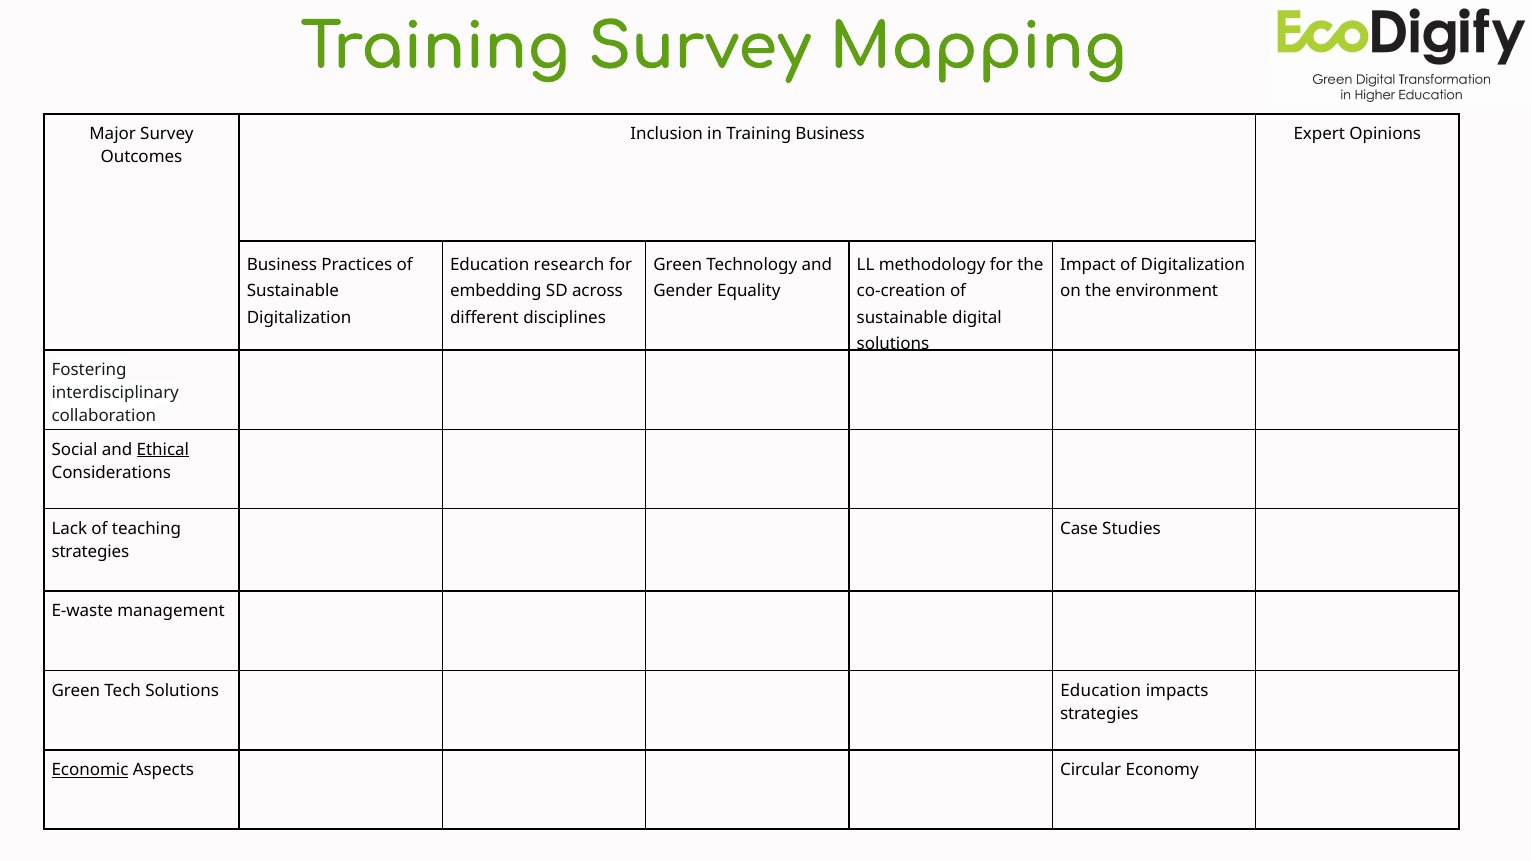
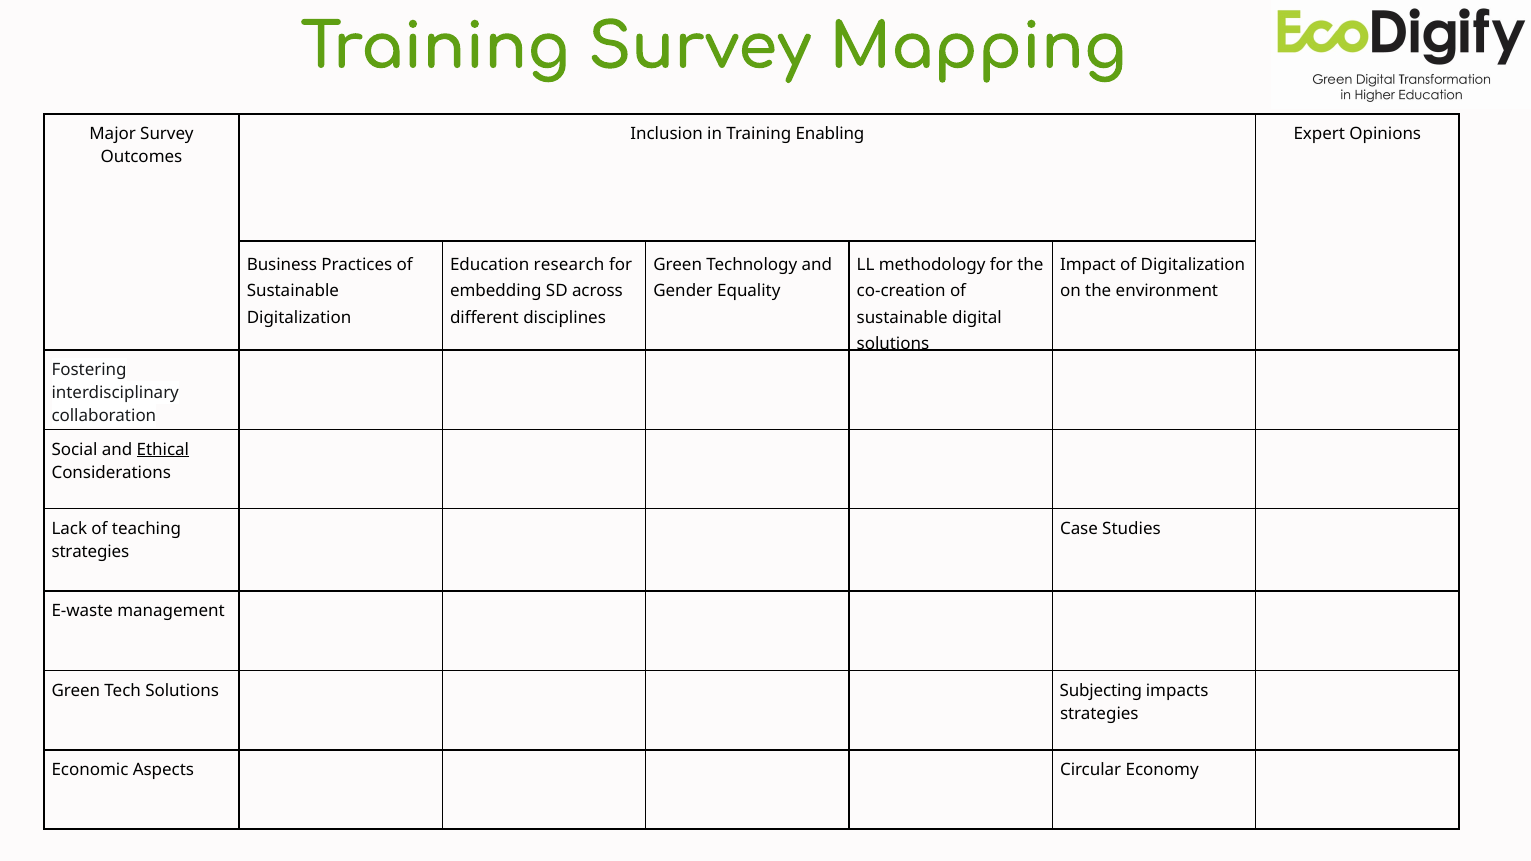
Training Business: Business -> Enabling
Solutions Education: Education -> Subjecting
Economic underline: present -> none
